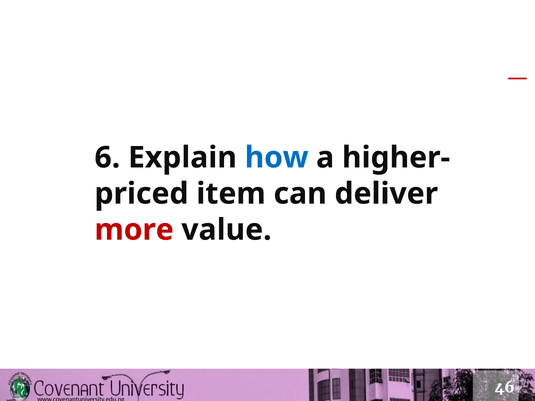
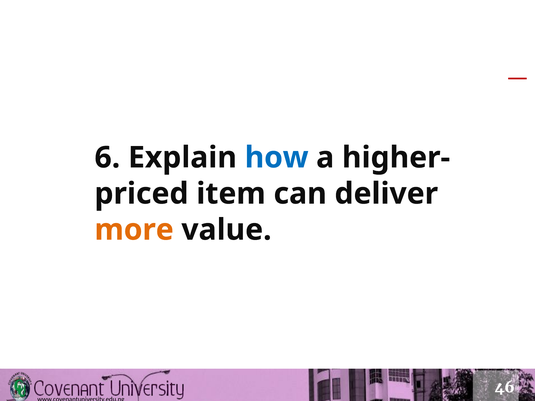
more colour: red -> orange
